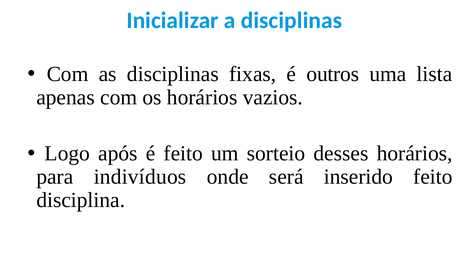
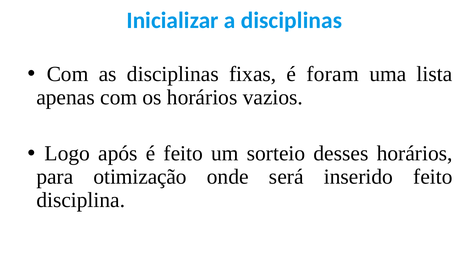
outros: outros -> foram
indivíduos: indivíduos -> otimização
